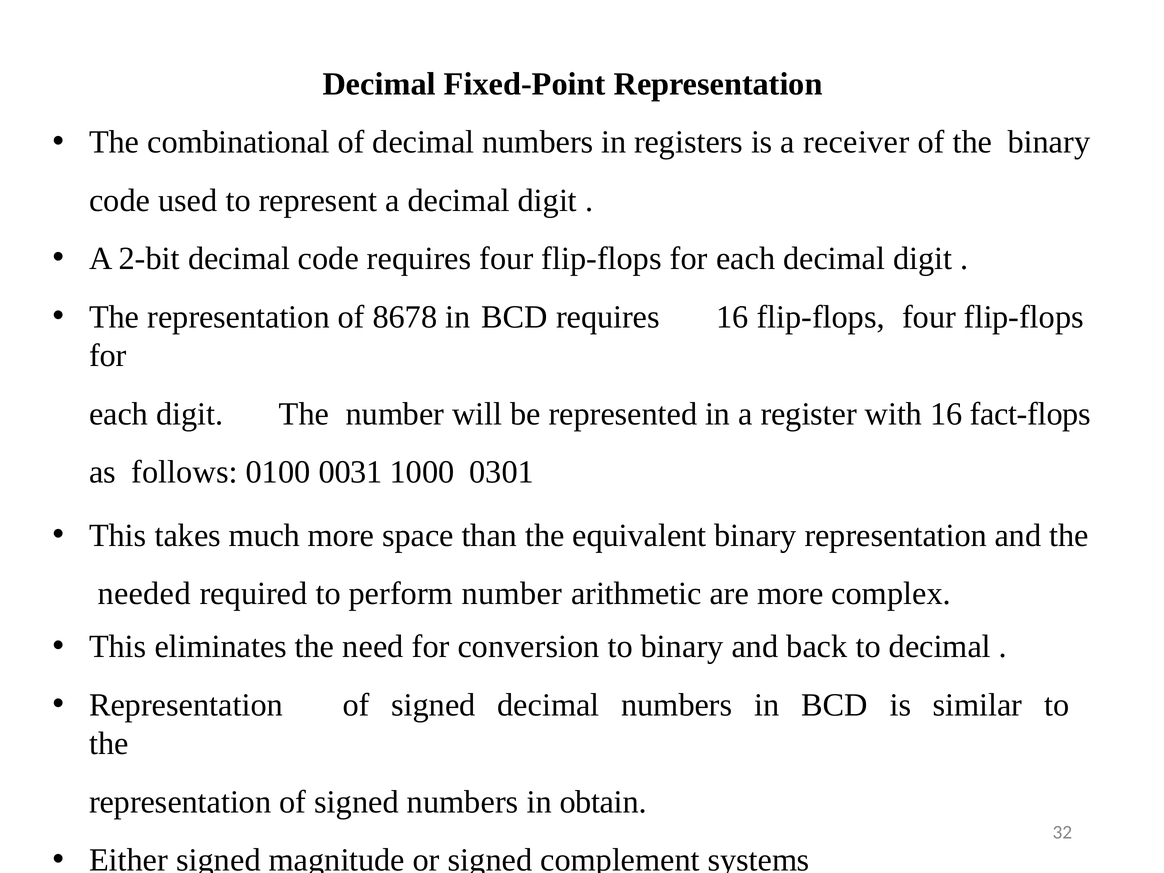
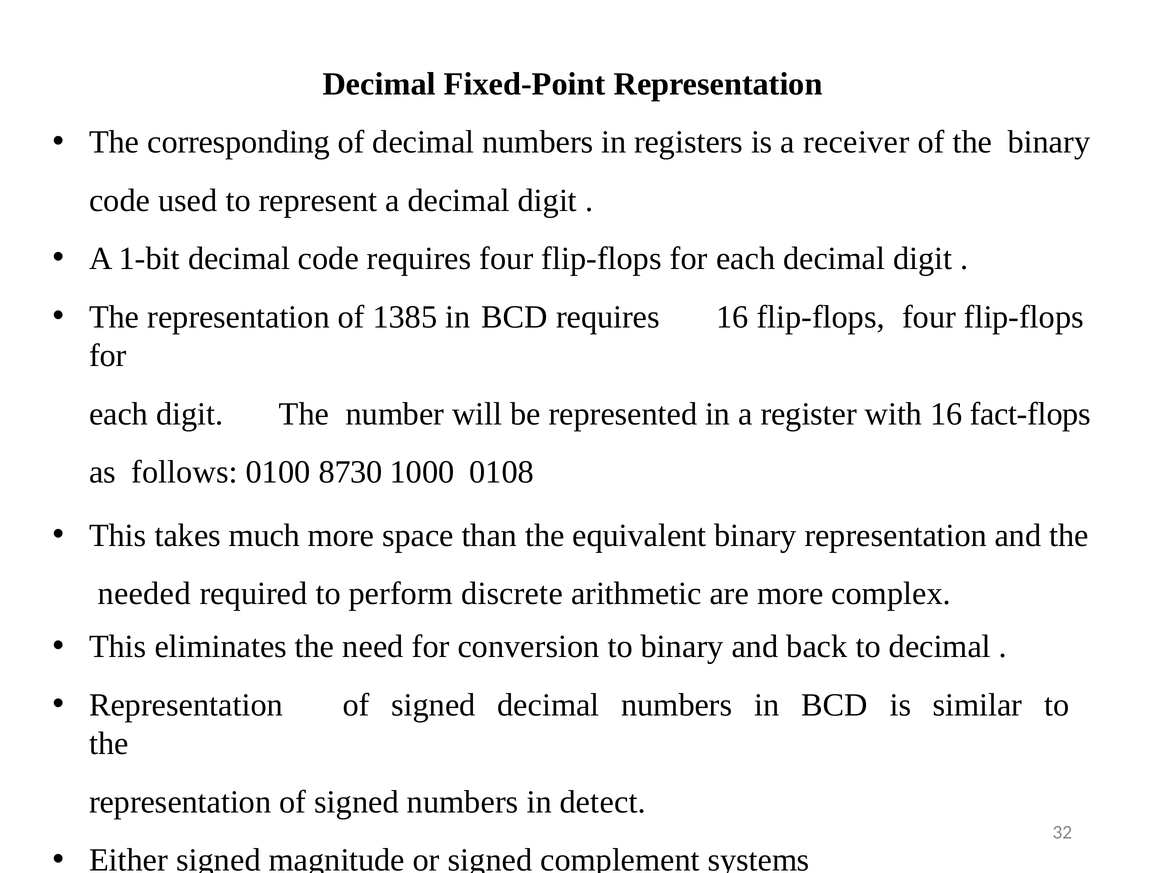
combinational: combinational -> corresponding
2-bit: 2-bit -> 1-bit
8678: 8678 -> 1385
0031: 0031 -> 8730
0301: 0301 -> 0108
perform number: number -> discrete
obtain: obtain -> detect
